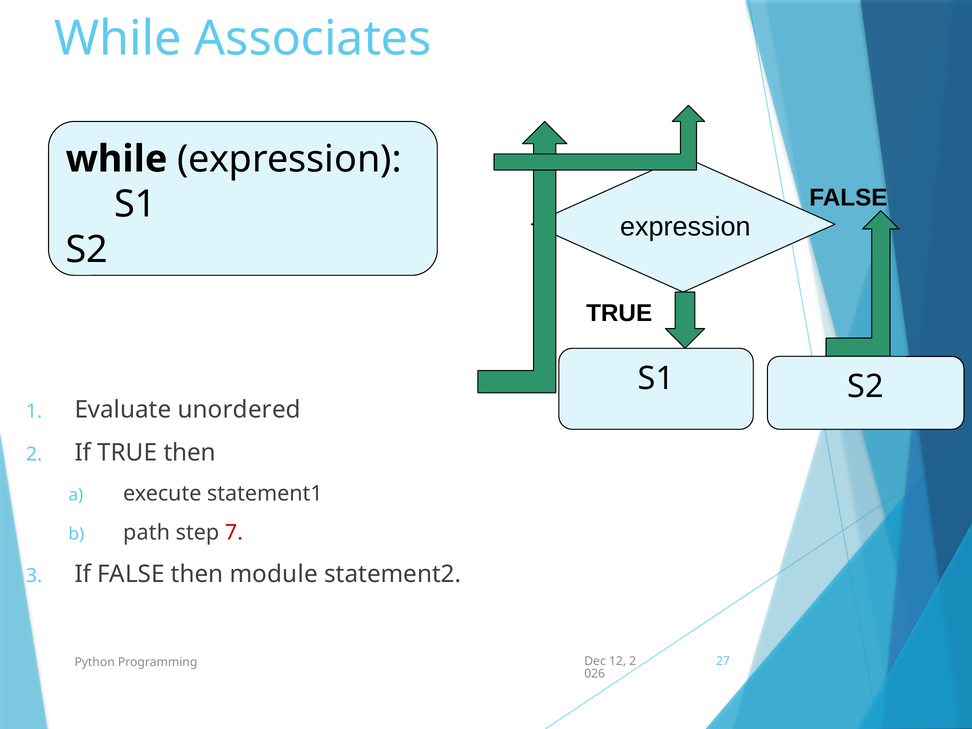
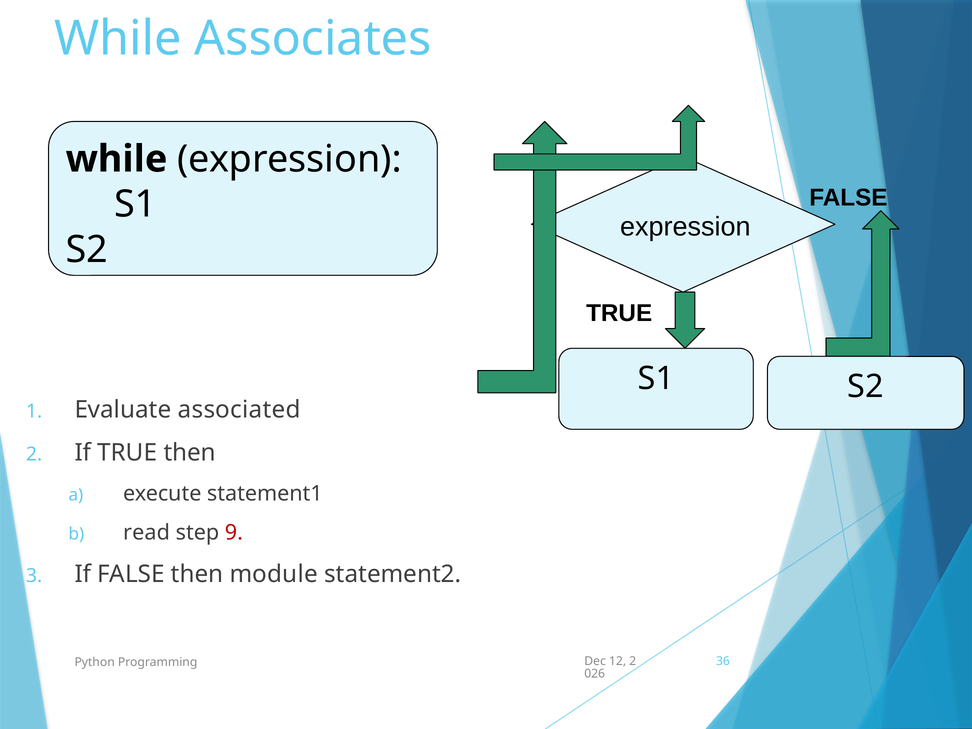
unordered: unordered -> associated
path: path -> read
7: 7 -> 9
27: 27 -> 36
